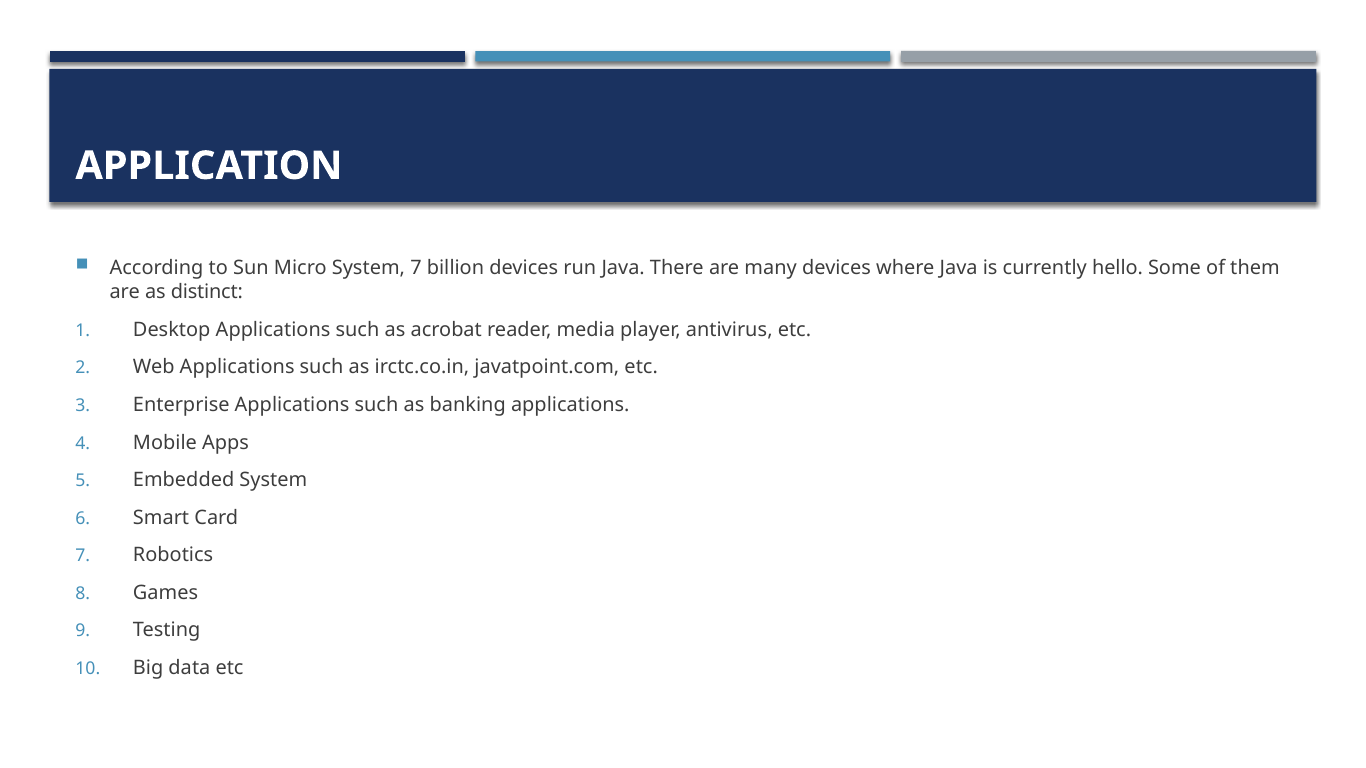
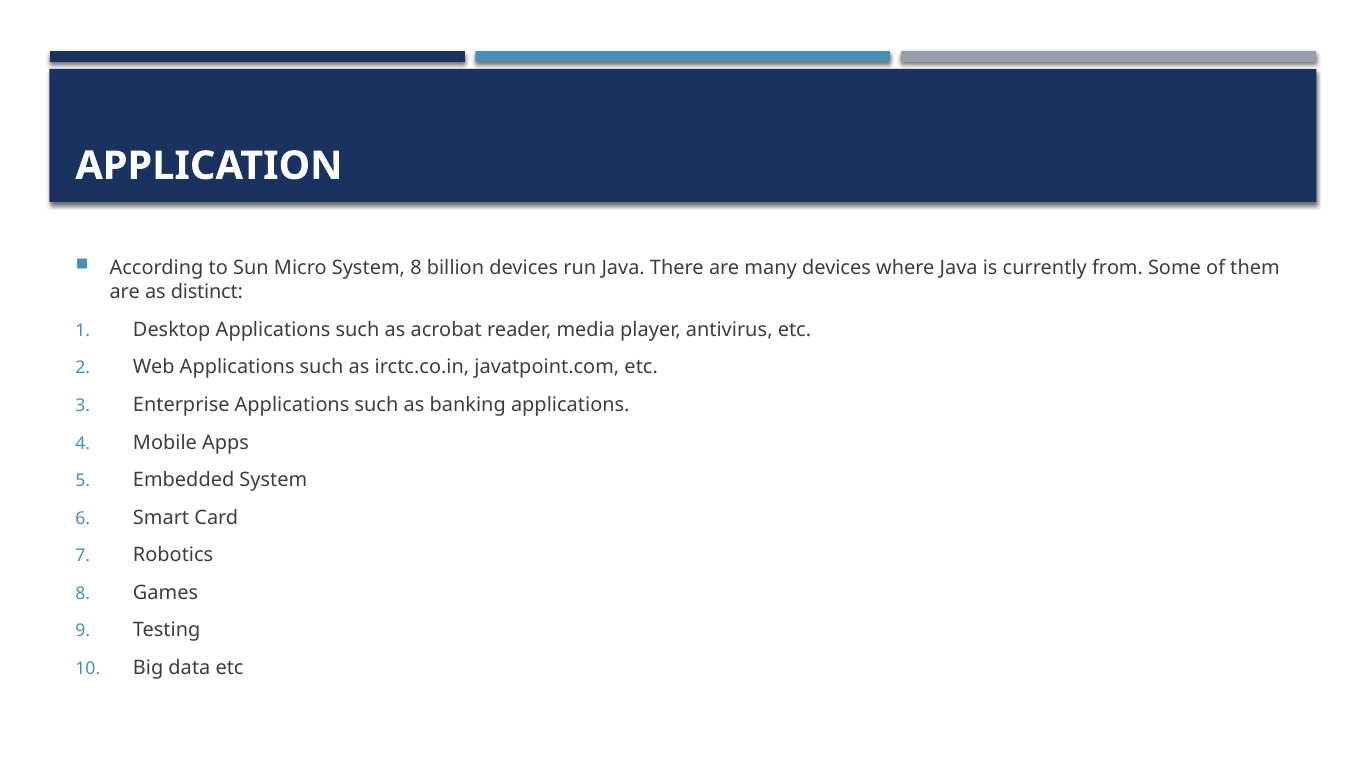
System 7: 7 -> 8
hello: hello -> from
